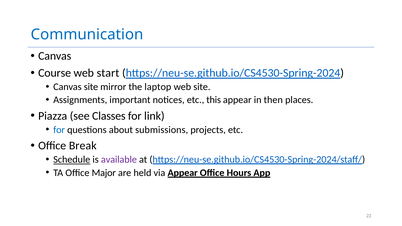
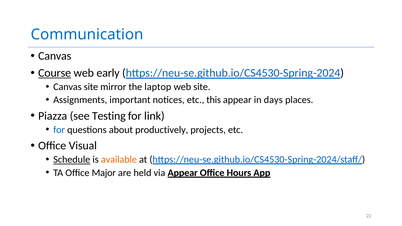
Course underline: none -> present
start: start -> early
then: then -> days
Classes: Classes -> Testing
submissions: submissions -> productively
Break: Break -> Visual
available colour: purple -> orange
